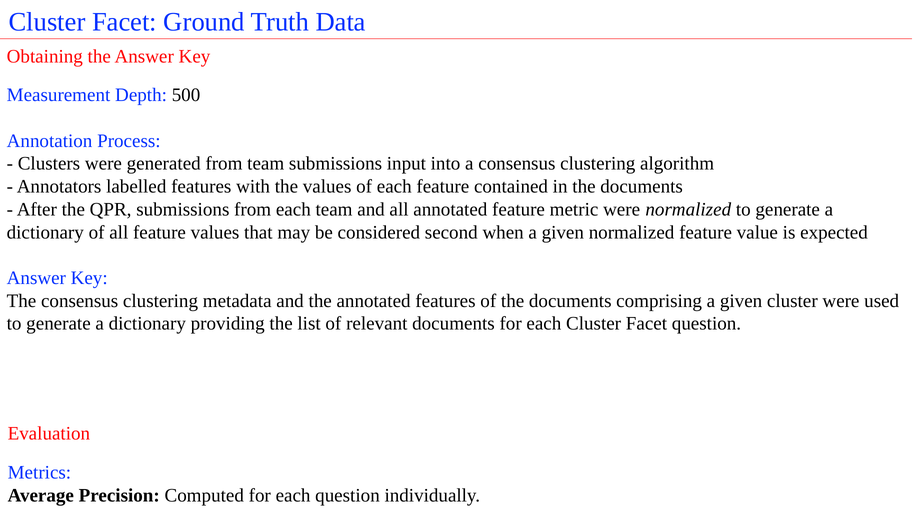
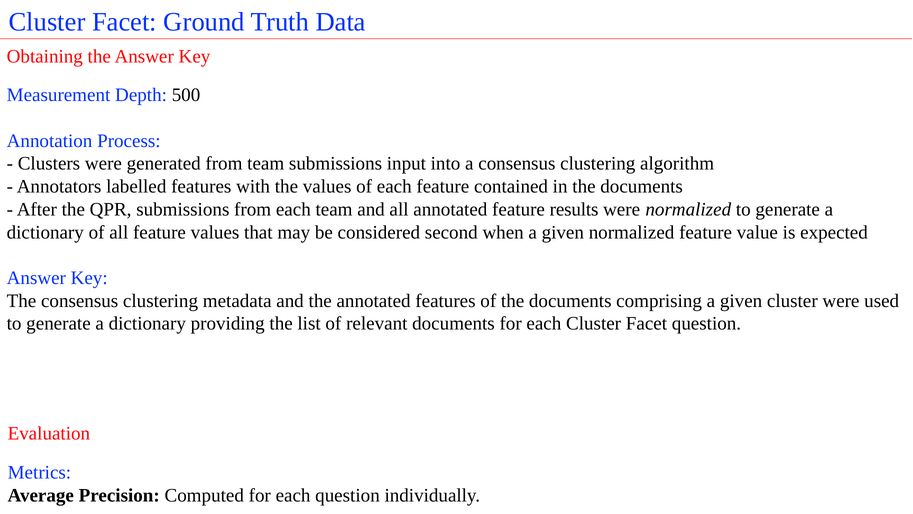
metric: metric -> results
